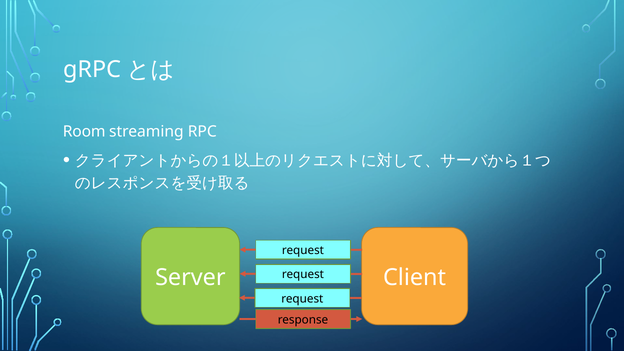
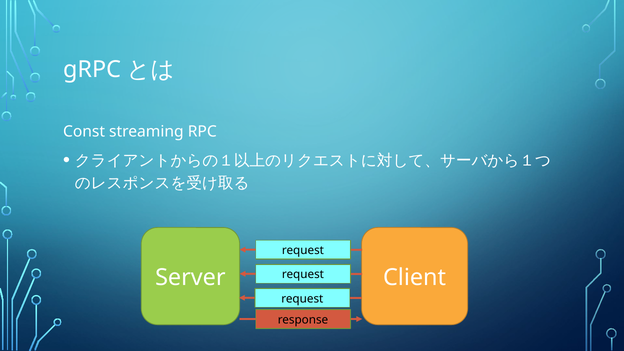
Room: Room -> Const
